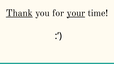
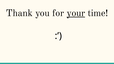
Thank underline: present -> none
